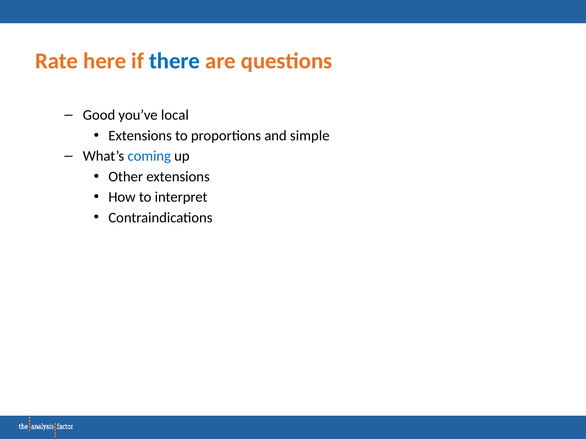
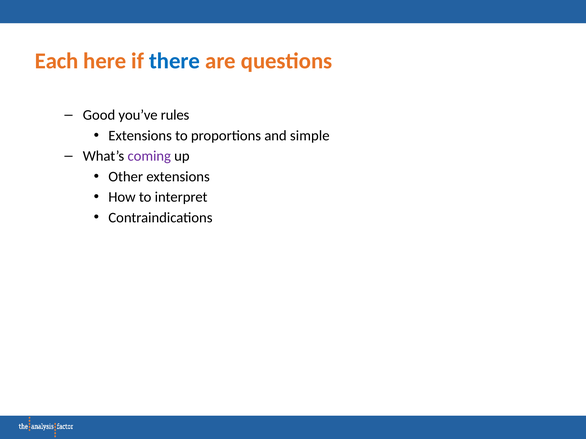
Rate: Rate -> Each
local: local -> rules
coming colour: blue -> purple
